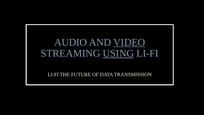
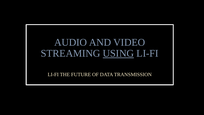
VIDEO underline: present -> none
